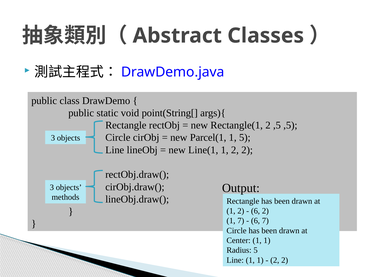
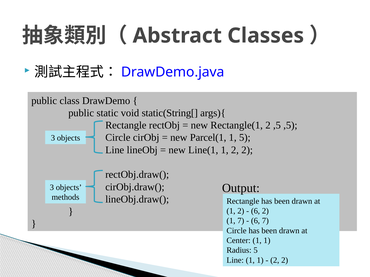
point(String[: point(String[ -> static(String[
